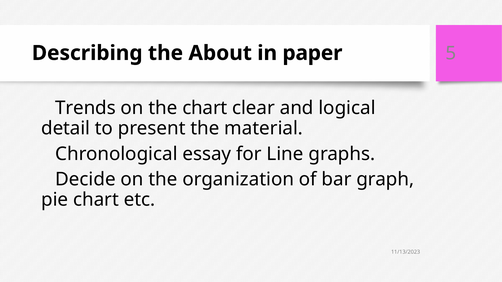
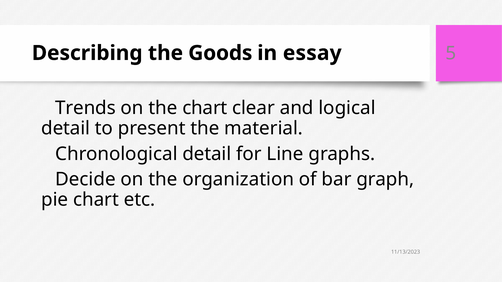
About: About -> Goods
paper: paper -> essay
Chronological essay: essay -> detail
